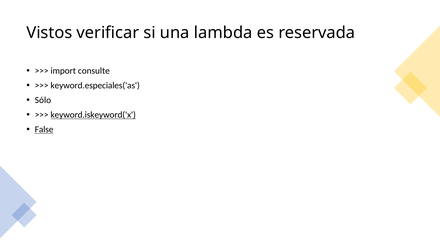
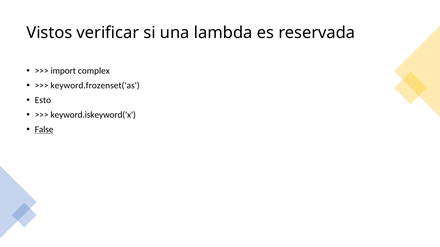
consulte: consulte -> complex
keyword.especiales('as: keyword.especiales('as -> keyword.frozenset('as
Sólo: Sólo -> Esto
keyword.iskeyword('x underline: present -> none
